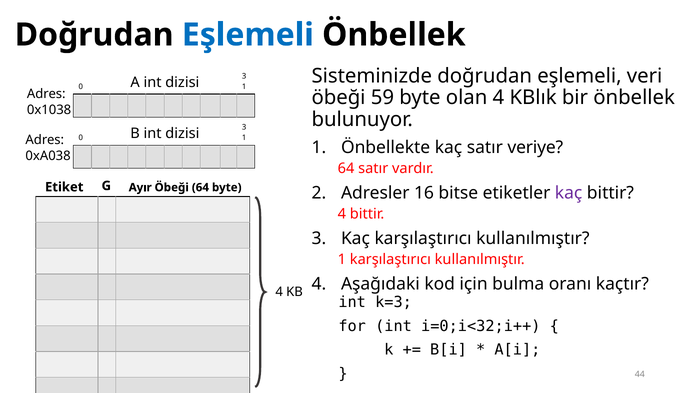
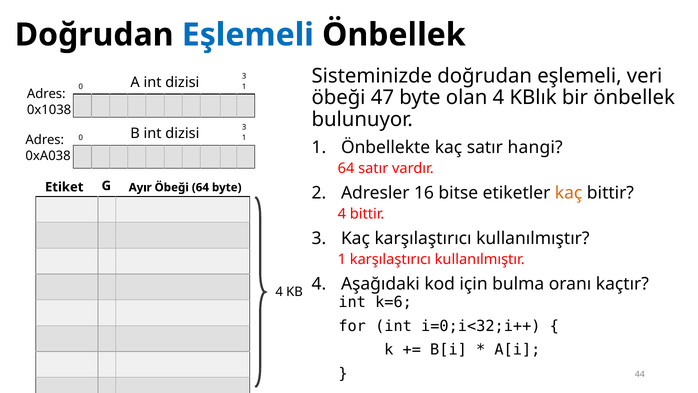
59: 59 -> 47
veriye: veriye -> hangi
kaç at (569, 193) colour: purple -> orange
k=3: k=3 -> k=6
